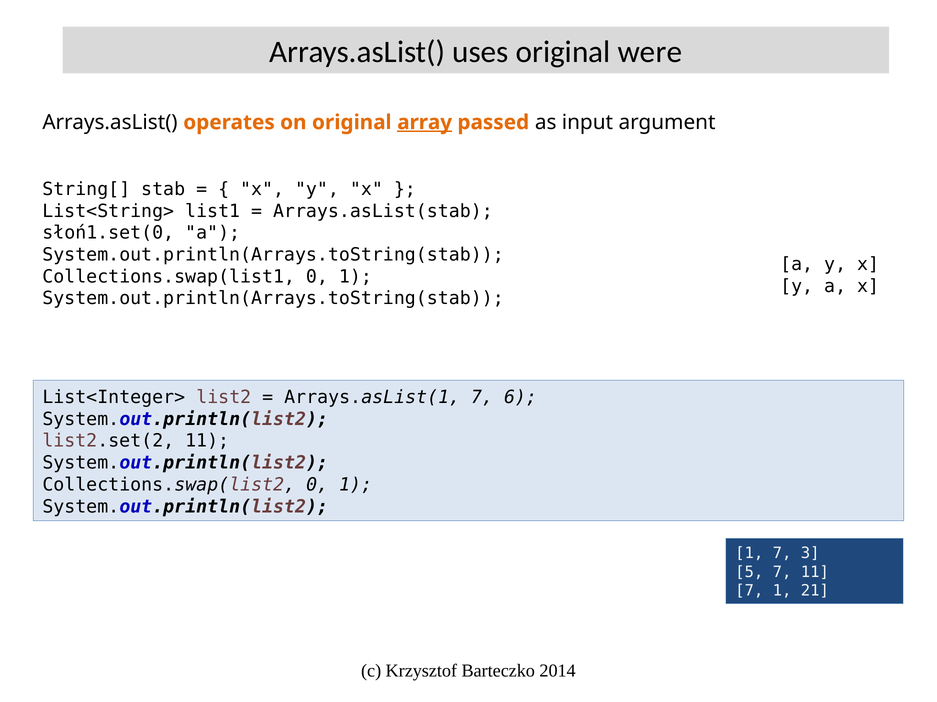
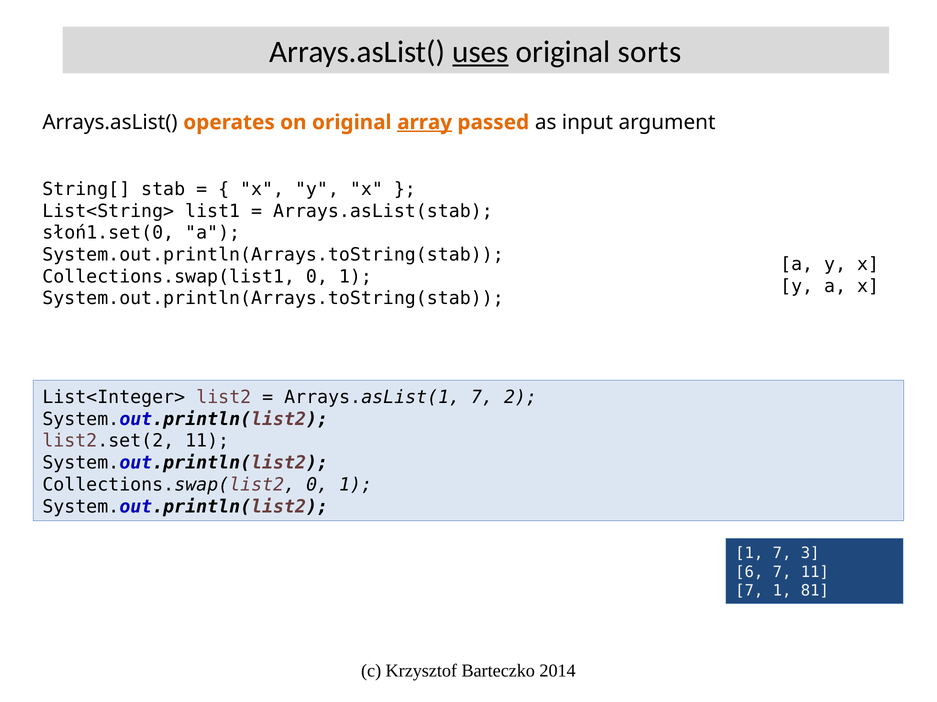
uses underline: none -> present
were: were -> sorts
6: 6 -> 2
5: 5 -> 6
21: 21 -> 81
